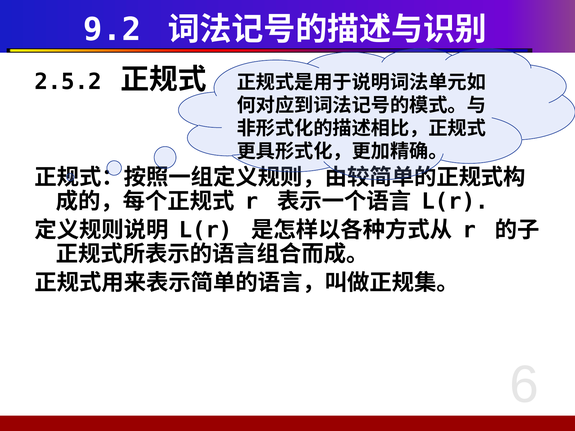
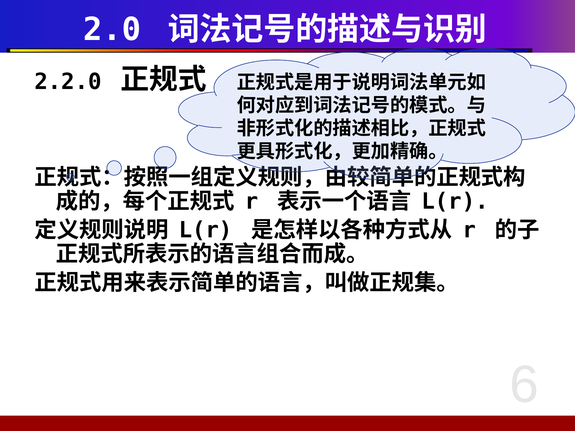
9.2: 9.2 -> 2.0
2.5.2: 2.5.2 -> 2.2.0
